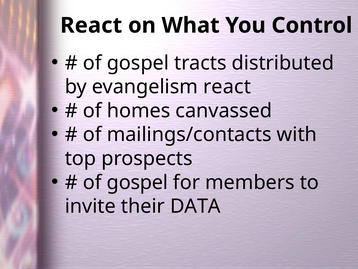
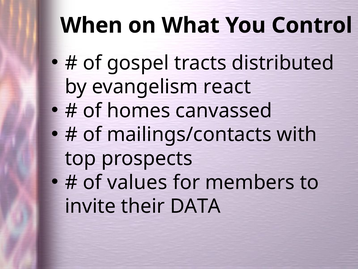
React at (91, 25): React -> When
gospel at (137, 182): gospel -> values
